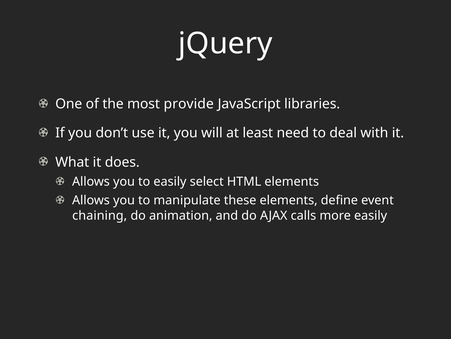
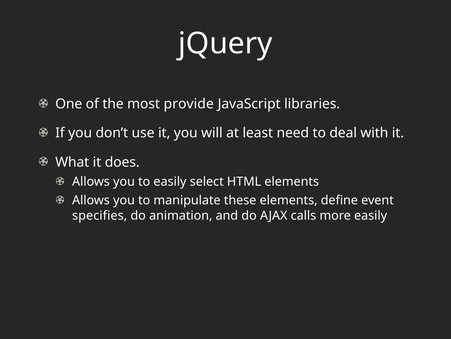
chaining: chaining -> specifies
